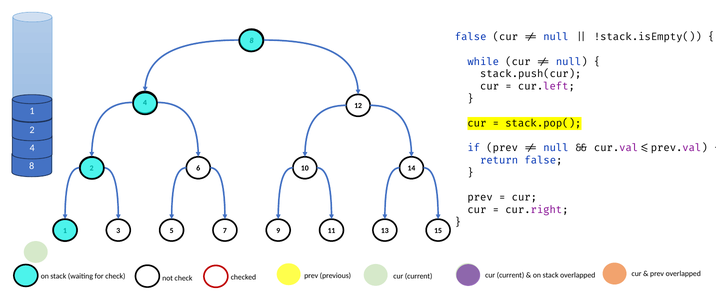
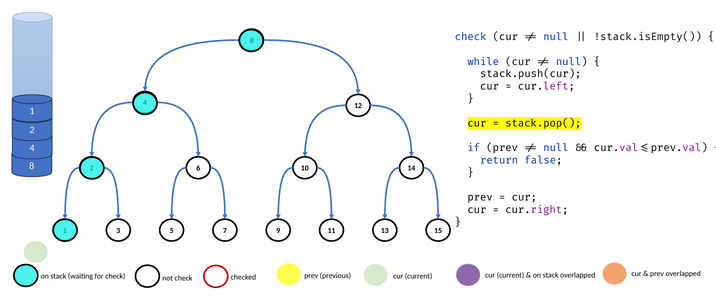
false at (471, 37): false -> check
